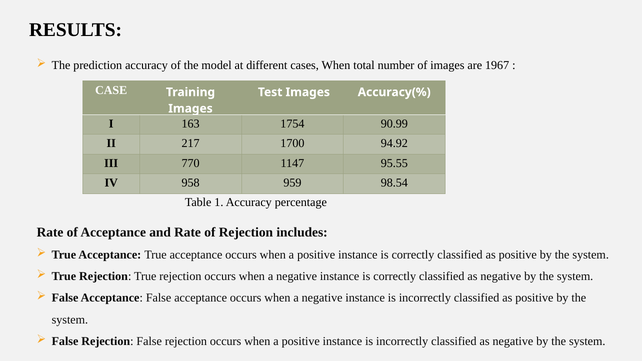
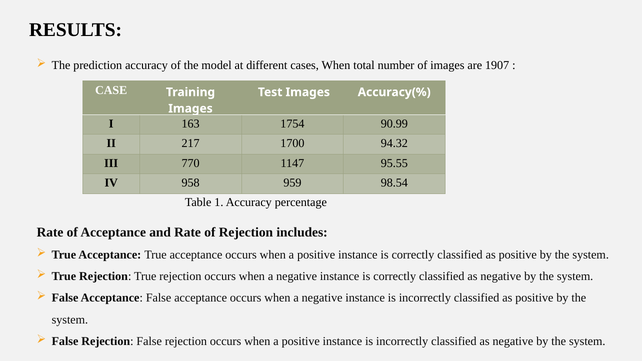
1967: 1967 -> 1907
94.92: 94.92 -> 94.32
